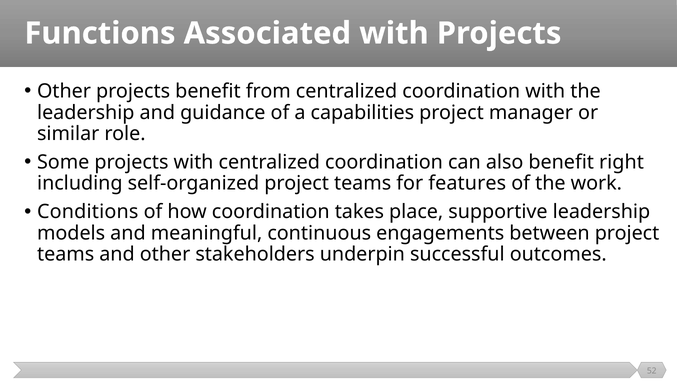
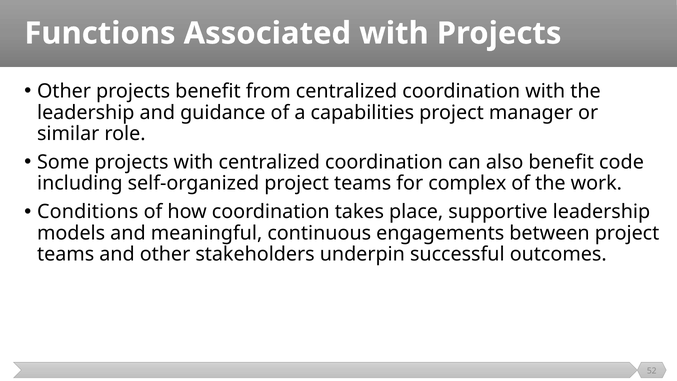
right: right -> code
features: features -> complex
